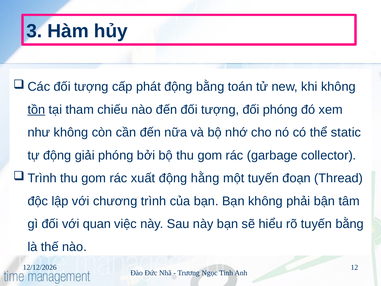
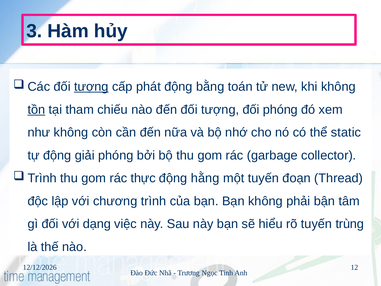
tượng at (91, 87) underline: none -> present
xuất: xuất -> thực
quan: quan -> dạng
tuyến bằng: bằng -> trùng
